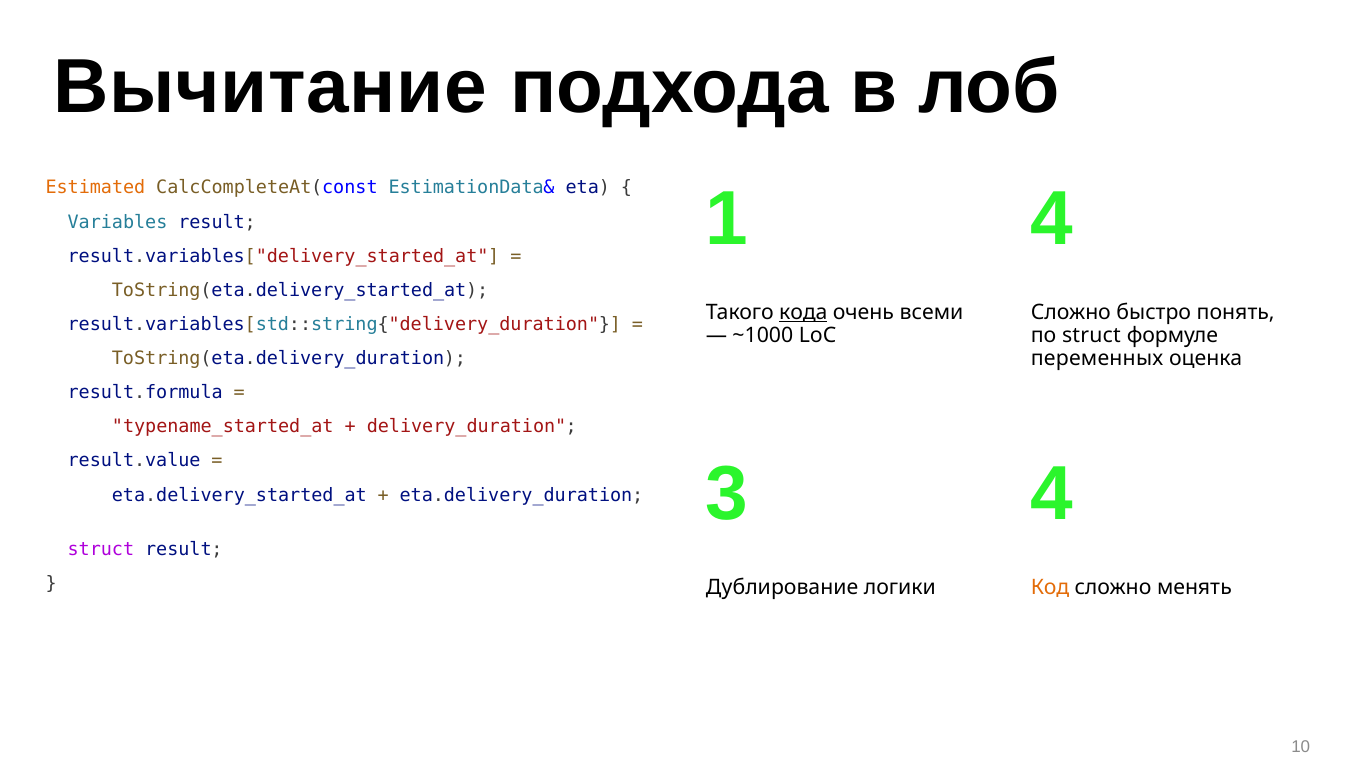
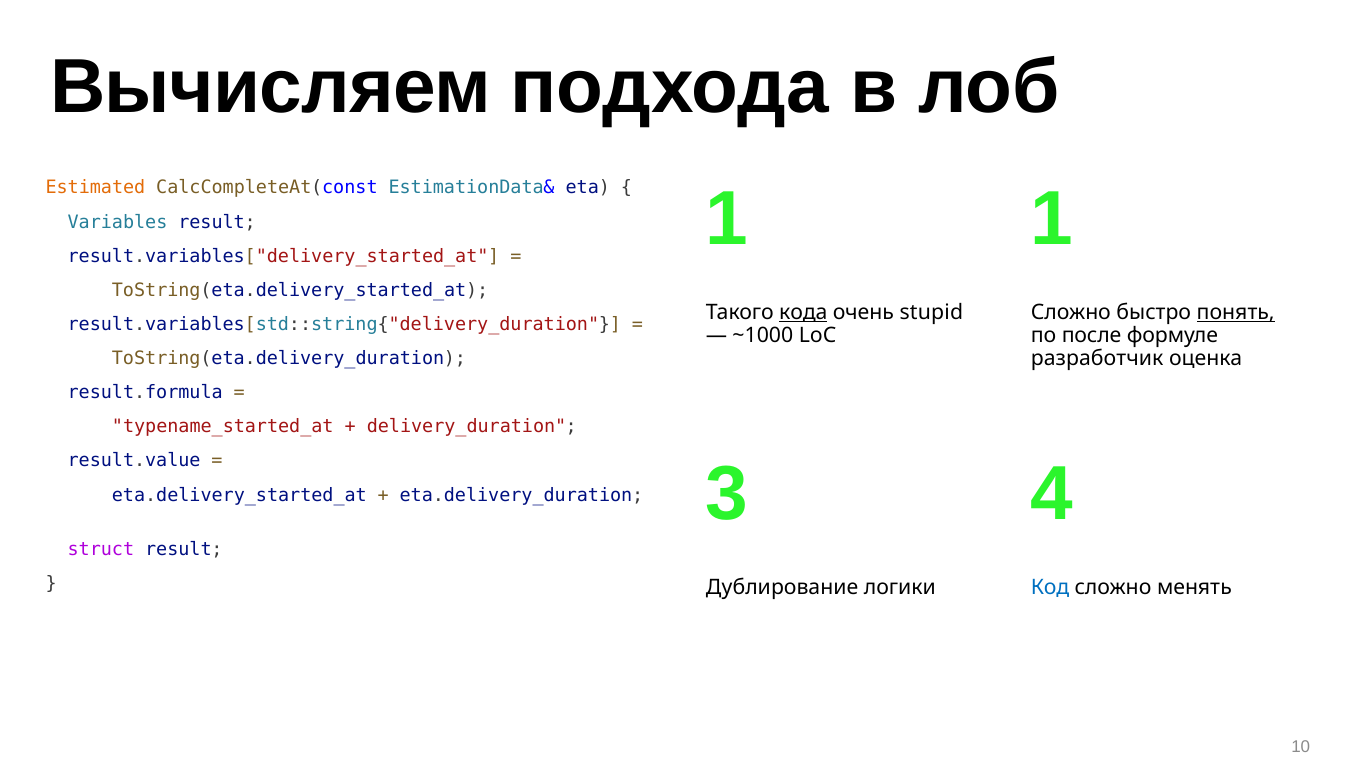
Вычитание: Вычитание -> Вычисляем
1 4: 4 -> 1
всеми: всеми -> stupid
понять underline: none -> present
по struct: struct -> после
переменных: переменных -> разработчик
Код colour: orange -> blue
